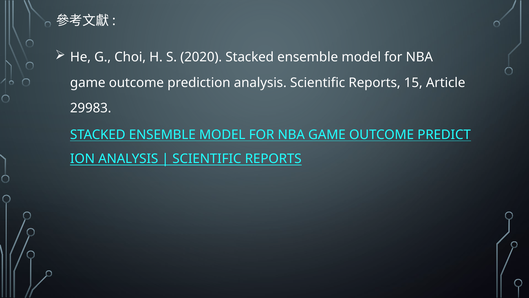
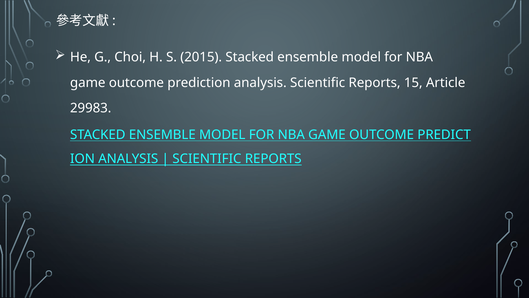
2020: 2020 -> 2015
